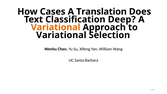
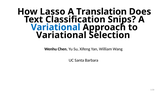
Cases: Cases -> Lasso
Deep: Deep -> Snips
Variational at (56, 27) colour: orange -> blue
